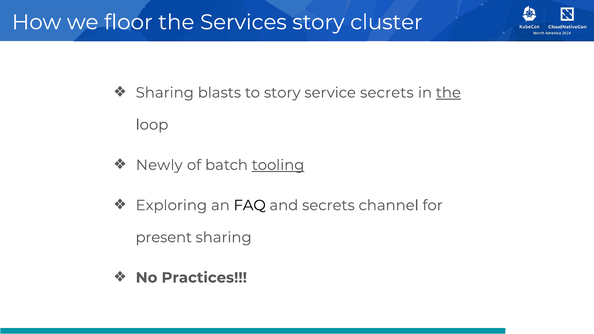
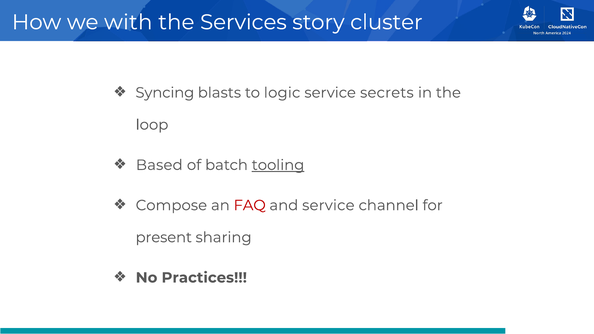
floor: floor -> with
Sharing at (165, 93): Sharing -> Syncing
to story: story -> logic
the at (448, 93) underline: present -> none
Newly: Newly -> Based
Exploring: Exploring -> Compose
FAQ colour: black -> red
and secrets: secrets -> service
